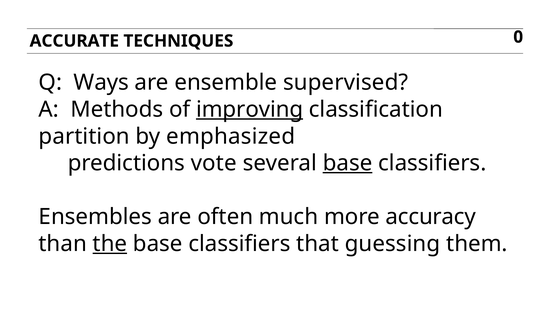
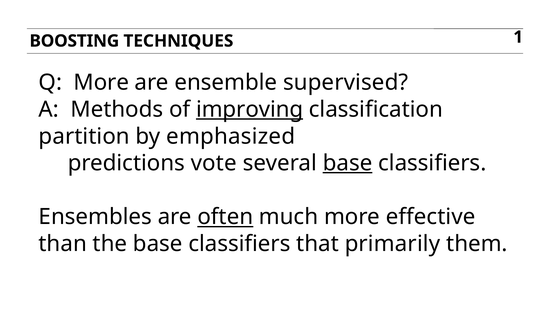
ACCURATE: ACCURATE -> BOOSTING
0: 0 -> 1
Q Ways: Ways -> More
often underline: none -> present
accuracy: accuracy -> effective
the underline: present -> none
guessing: guessing -> primarily
